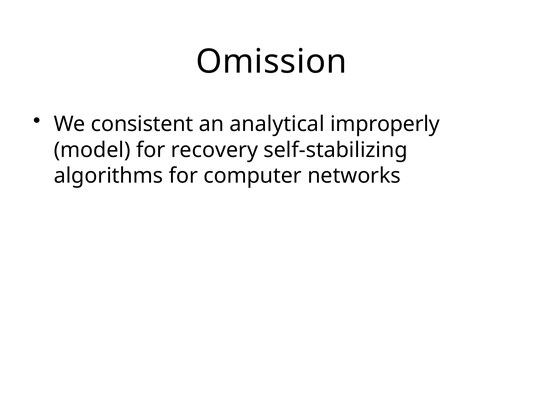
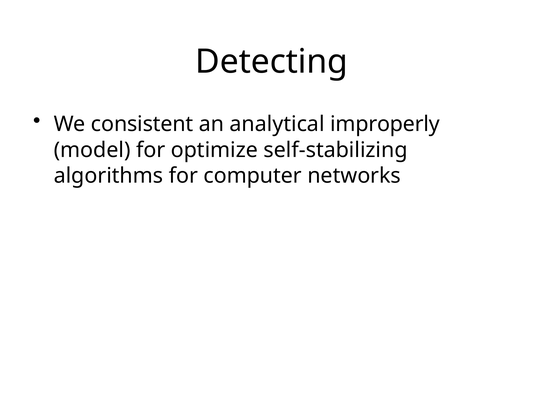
Omission: Omission -> Detecting
recovery: recovery -> optimize
